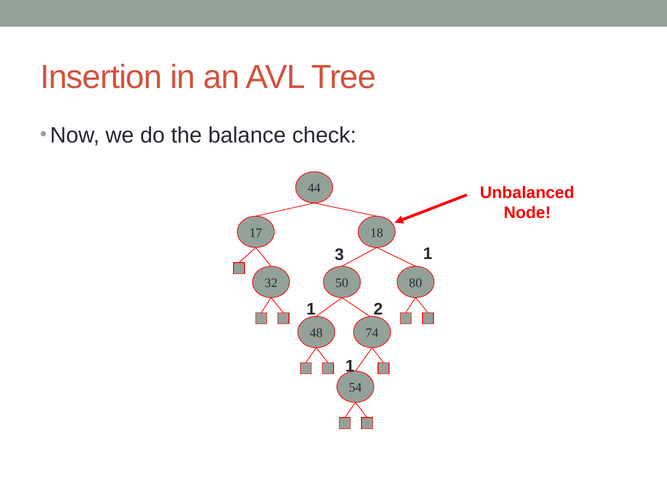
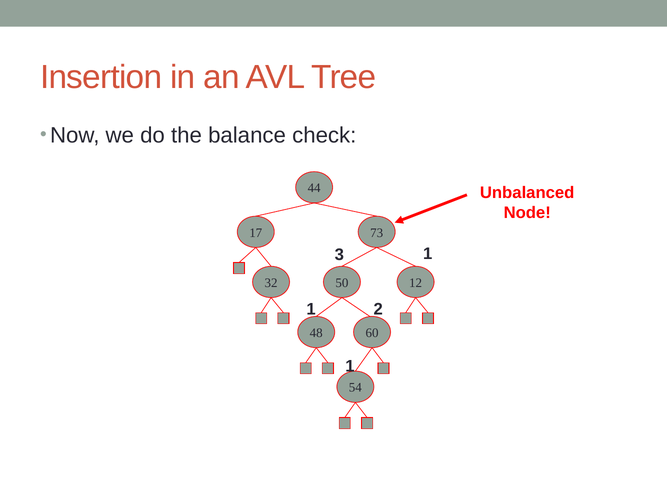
18: 18 -> 73
80: 80 -> 12
74: 74 -> 60
